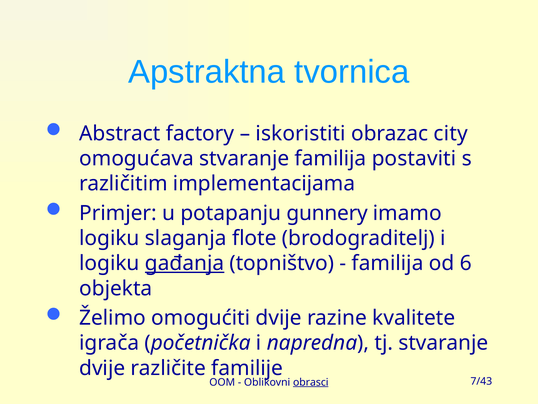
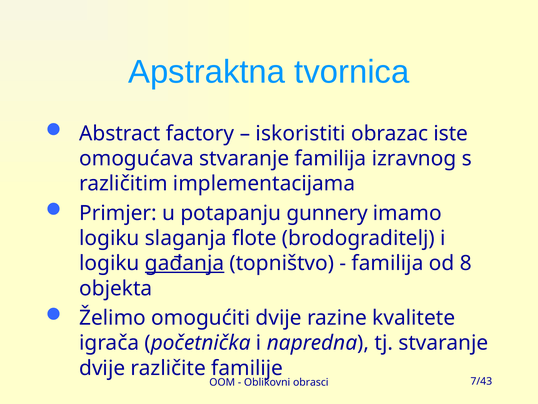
city: city -> iste
postaviti: postaviti -> izravnog
6: 6 -> 8
obrasci underline: present -> none
